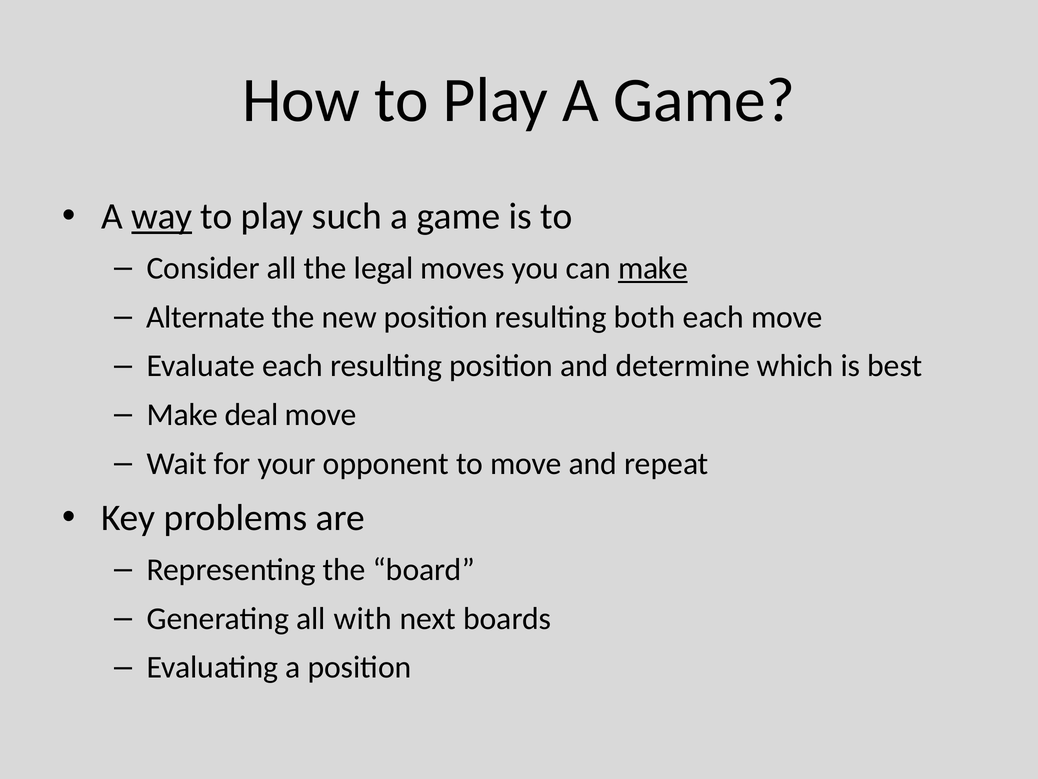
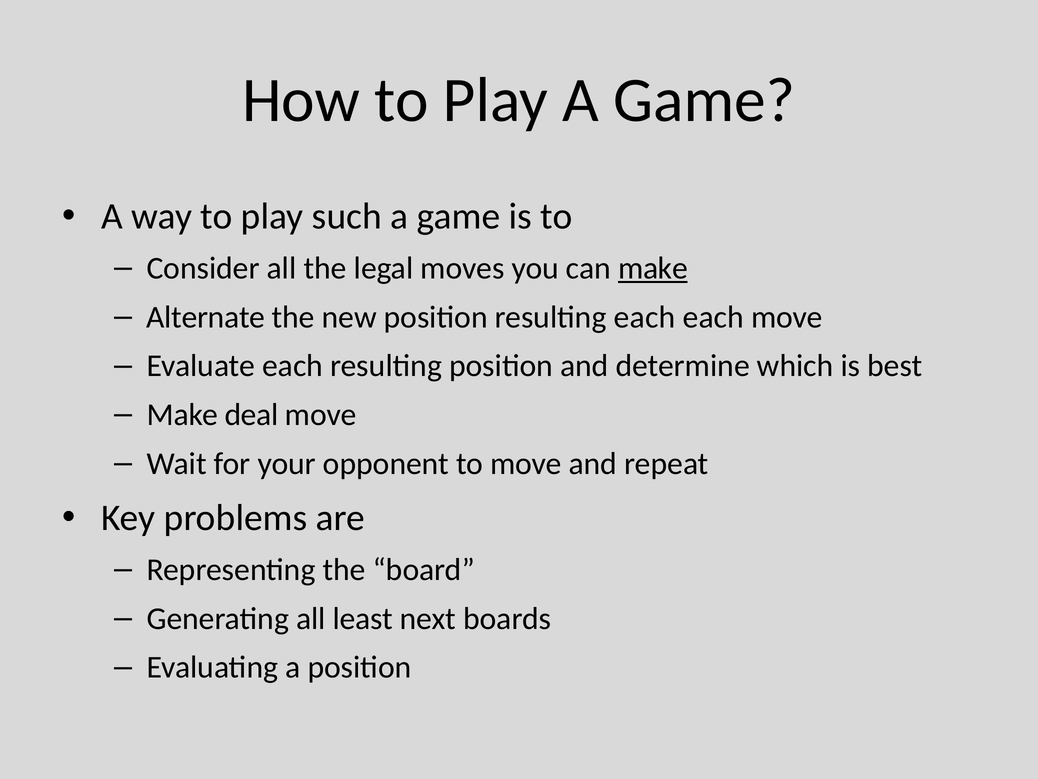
way underline: present -> none
resulting both: both -> each
with: with -> least
